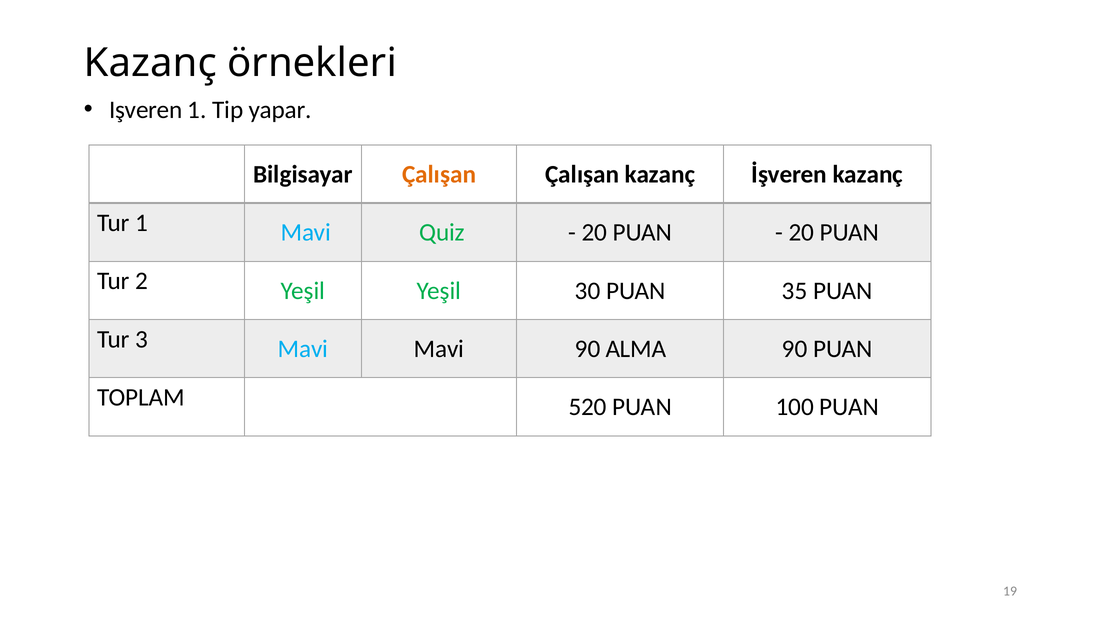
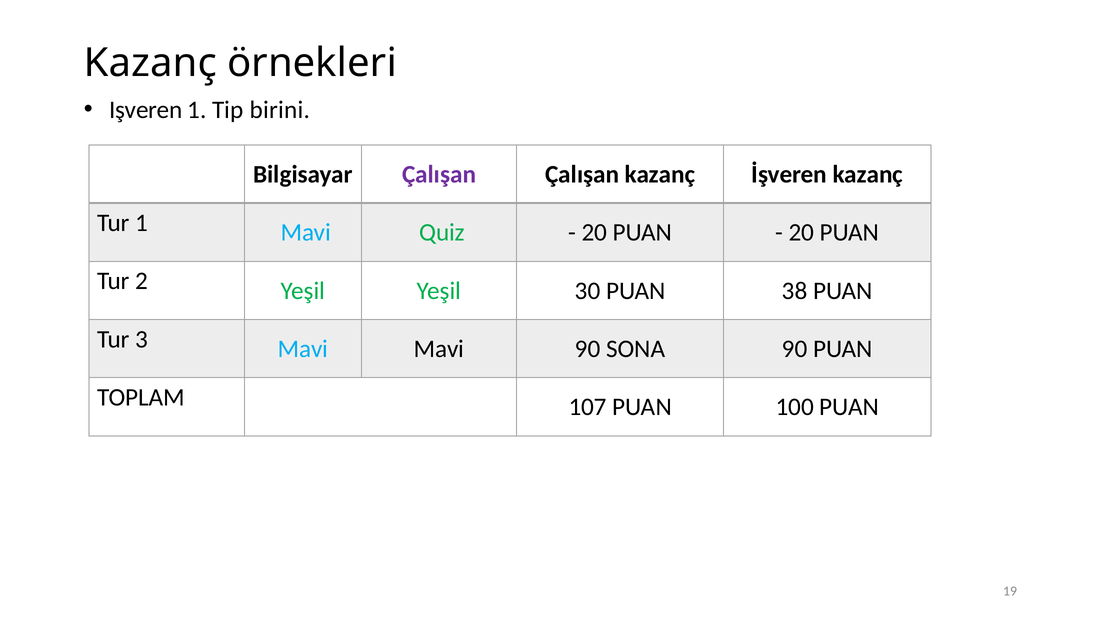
yapar: yapar -> birini
Çalışan at (439, 174) colour: orange -> purple
35: 35 -> 38
ALMA: ALMA -> SONA
520: 520 -> 107
